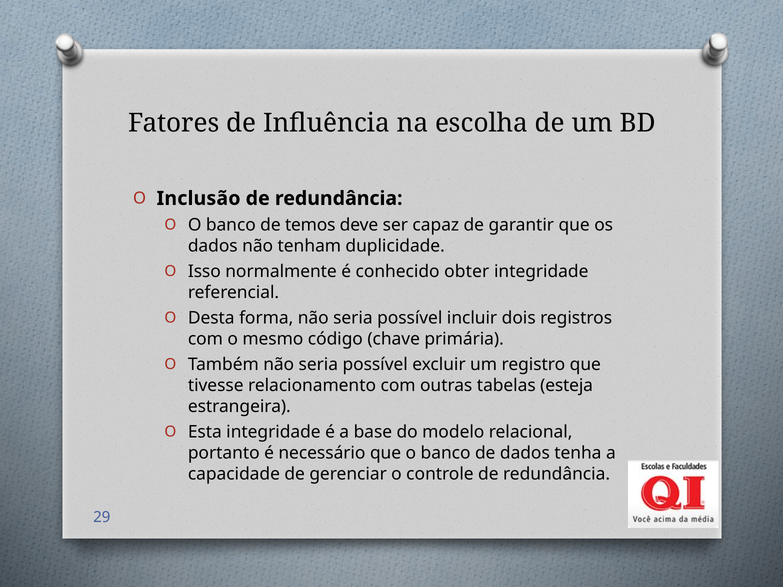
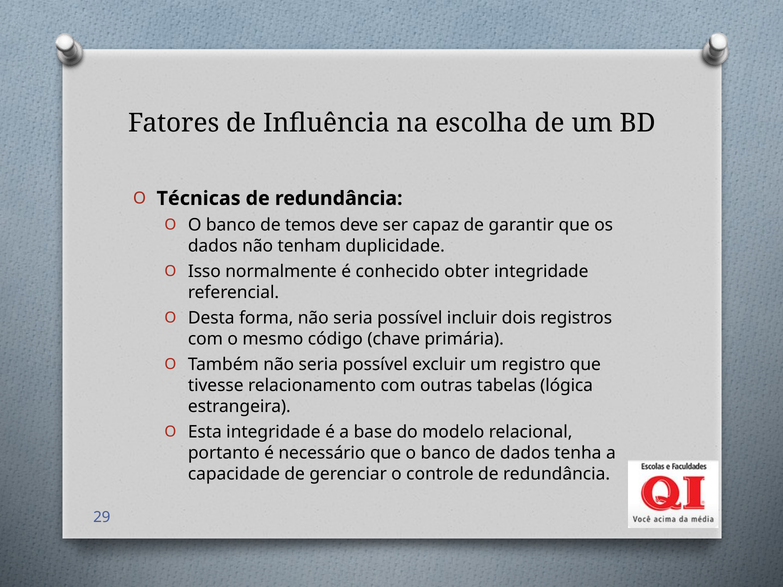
Inclusão: Inclusão -> Técnicas
esteja: esteja -> lógica
